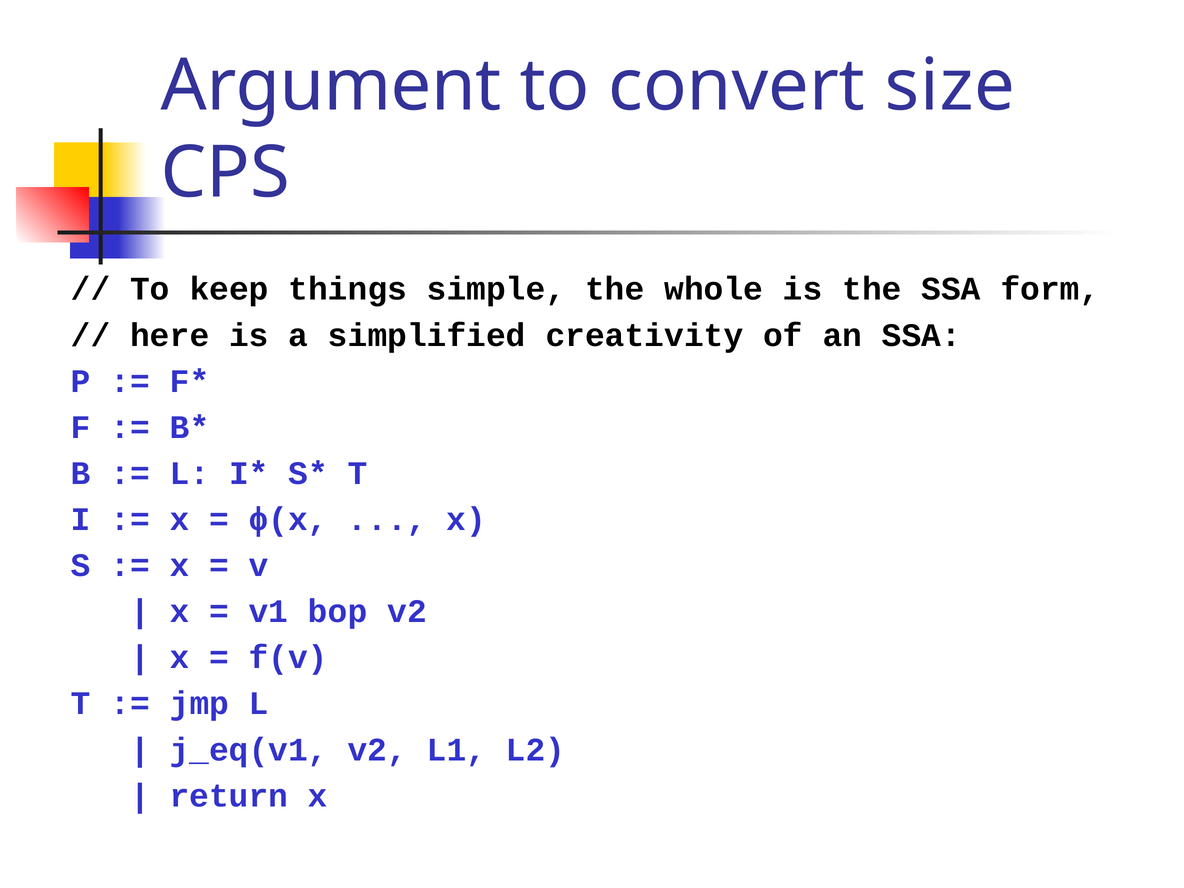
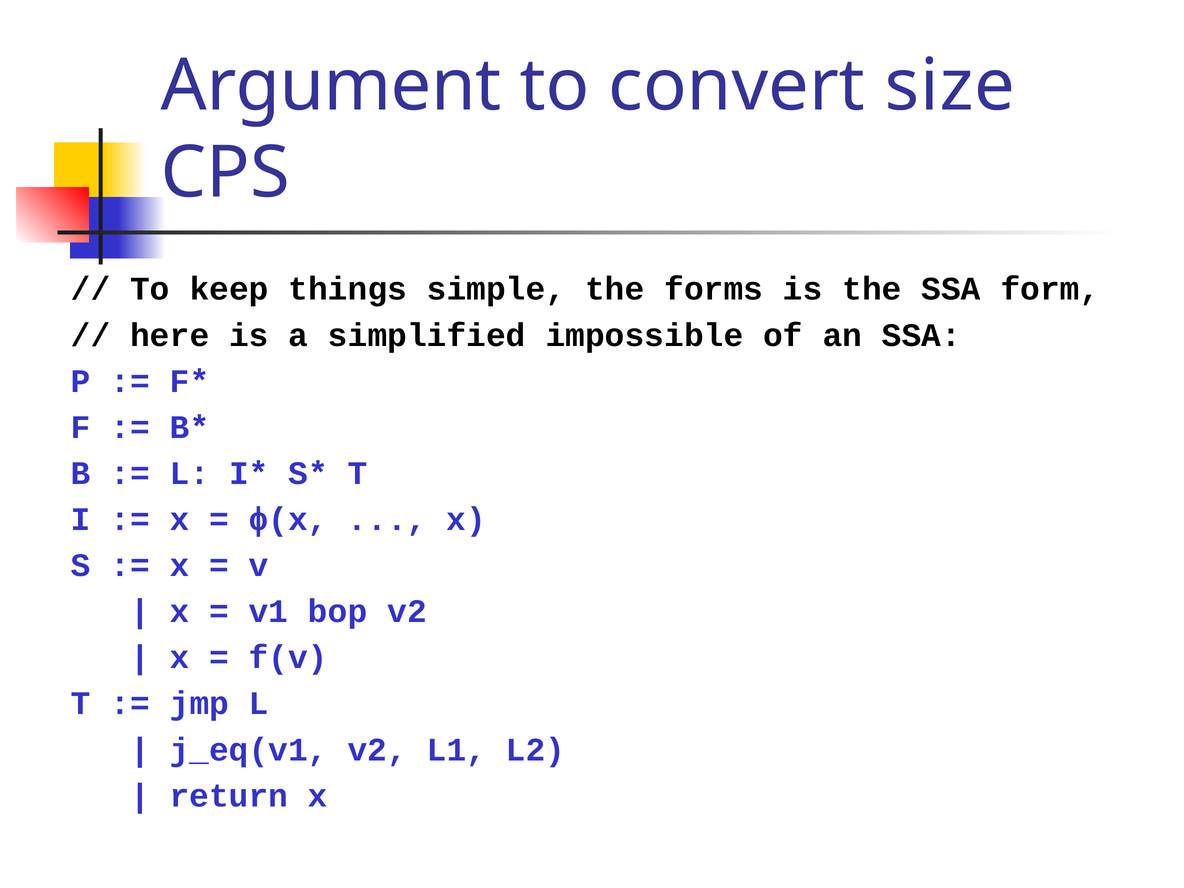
whole: whole -> forms
creativity: creativity -> impossible
